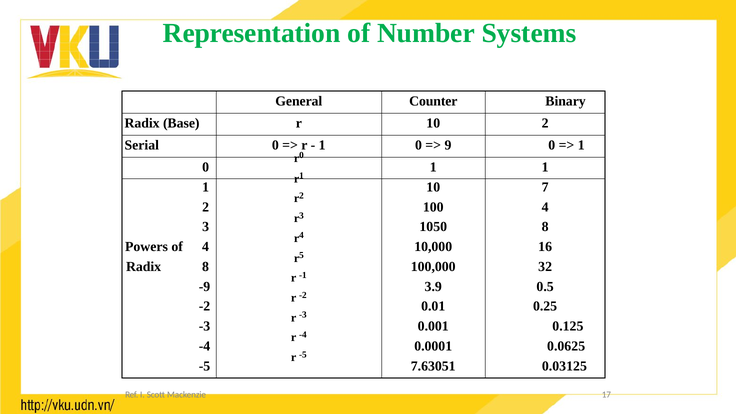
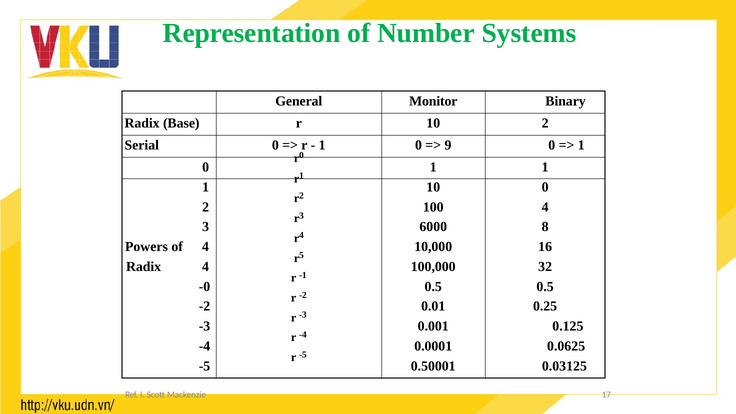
Counter: Counter -> Monitor
10 7: 7 -> 0
1050: 1050 -> 6000
Radix 8: 8 -> 4
-9: -9 -> -0
3.9 at (433, 287): 3.9 -> 0.5
7.63051: 7.63051 -> 0.50001
